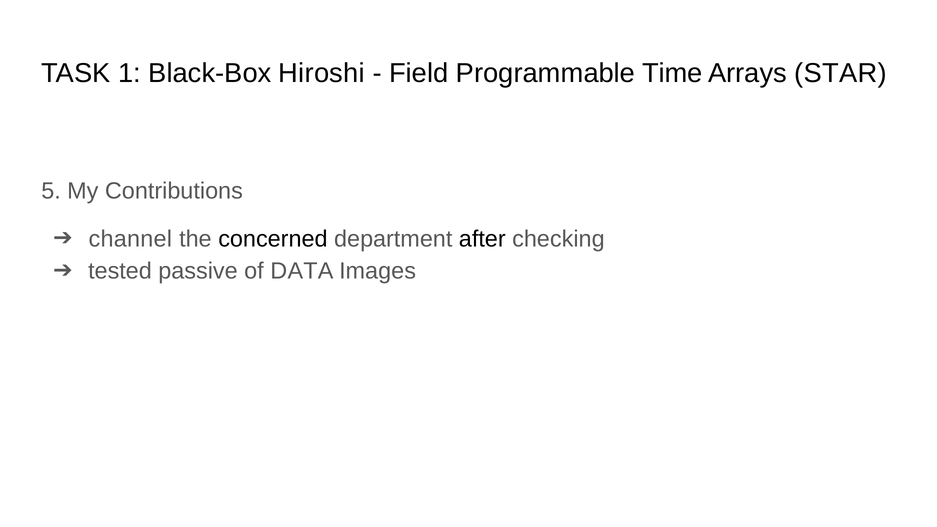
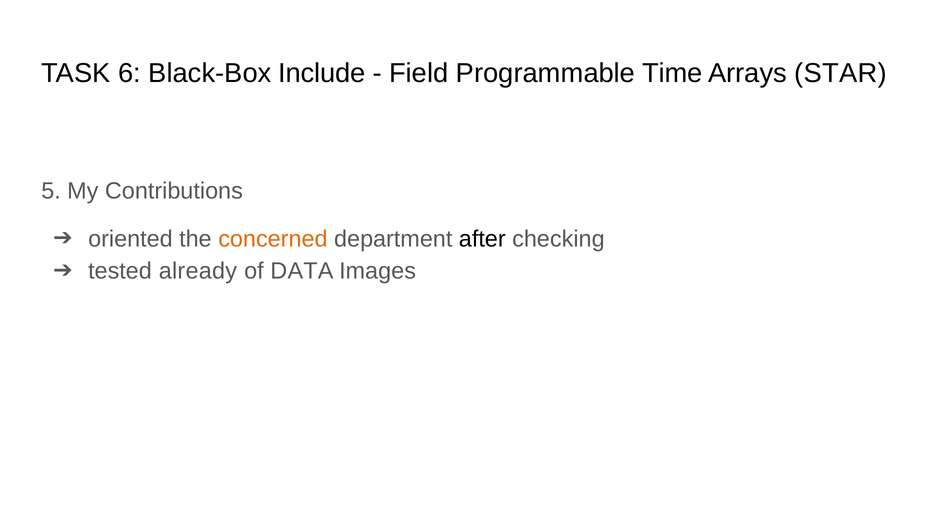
1: 1 -> 6
Hiroshi: Hiroshi -> Include
channel: channel -> oriented
concerned colour: black -> orange
passive: passive -> already
